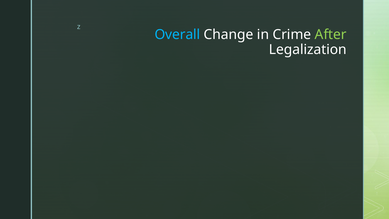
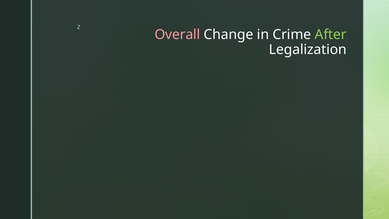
Overall colour: light blue -> pink
